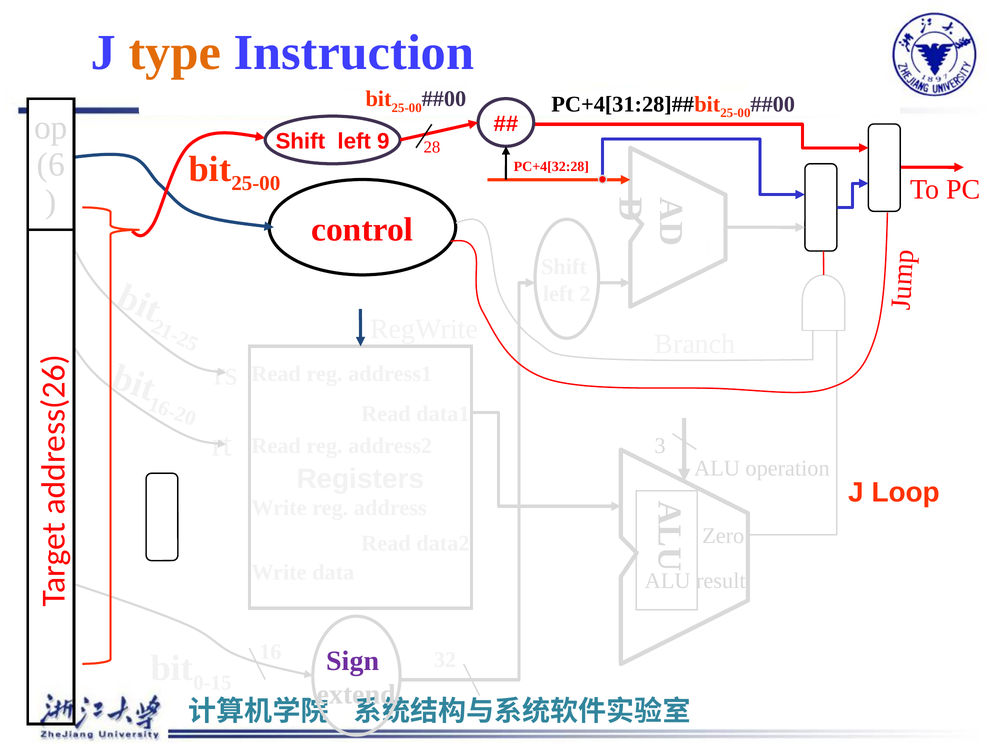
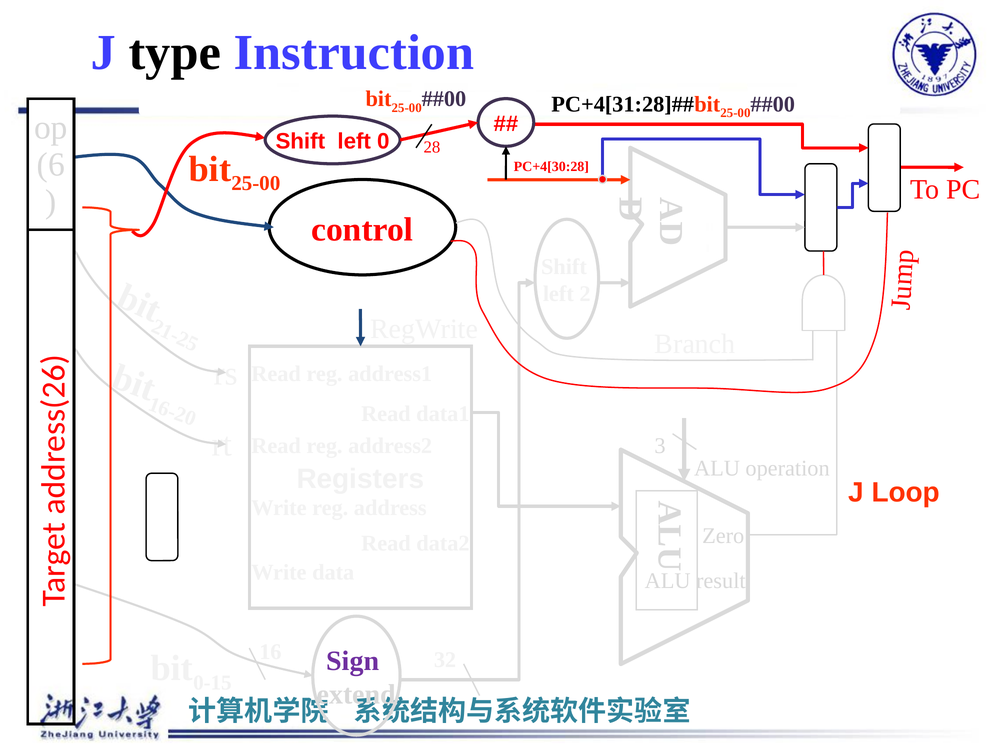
type colour: orange -> black
left 9: 9 -> 0
PC+4[32:28: PC+4[32:28 -> PC+4[30:28
